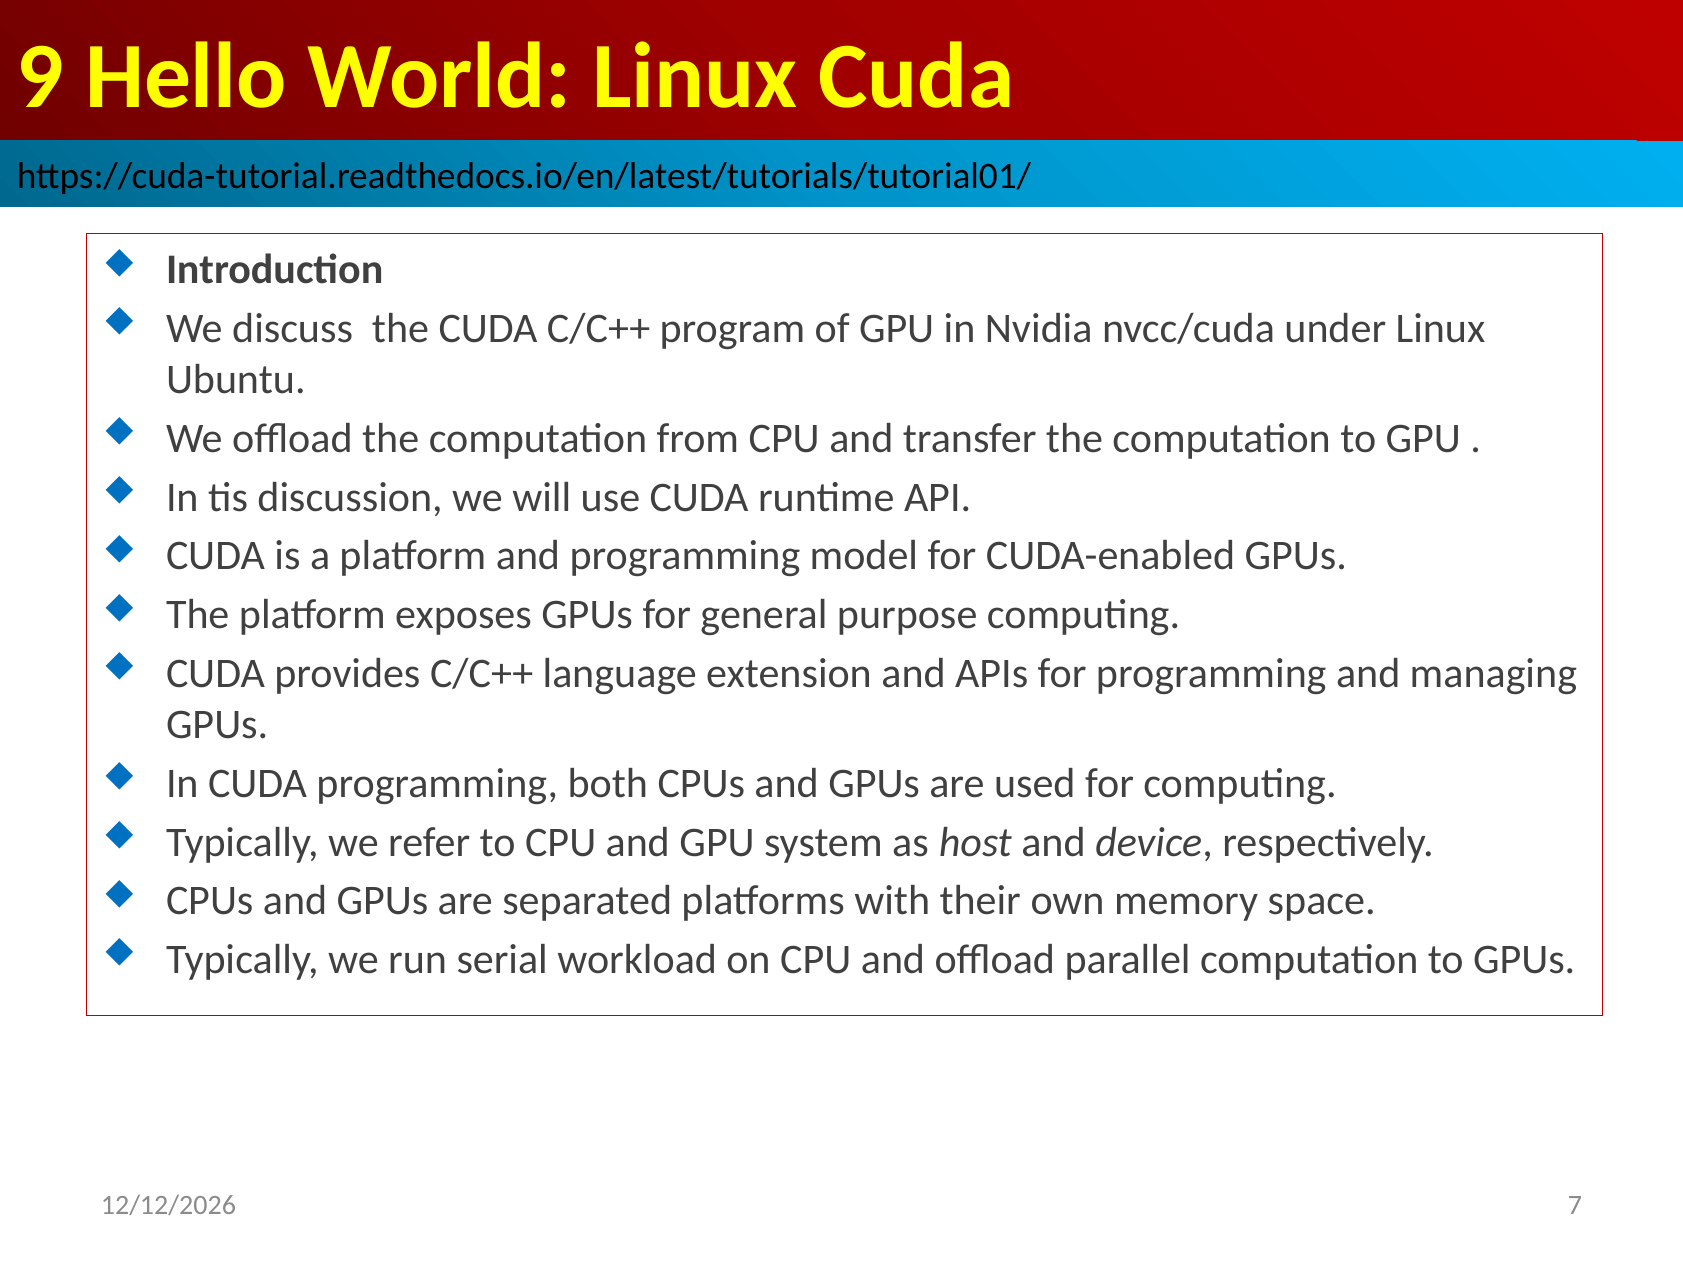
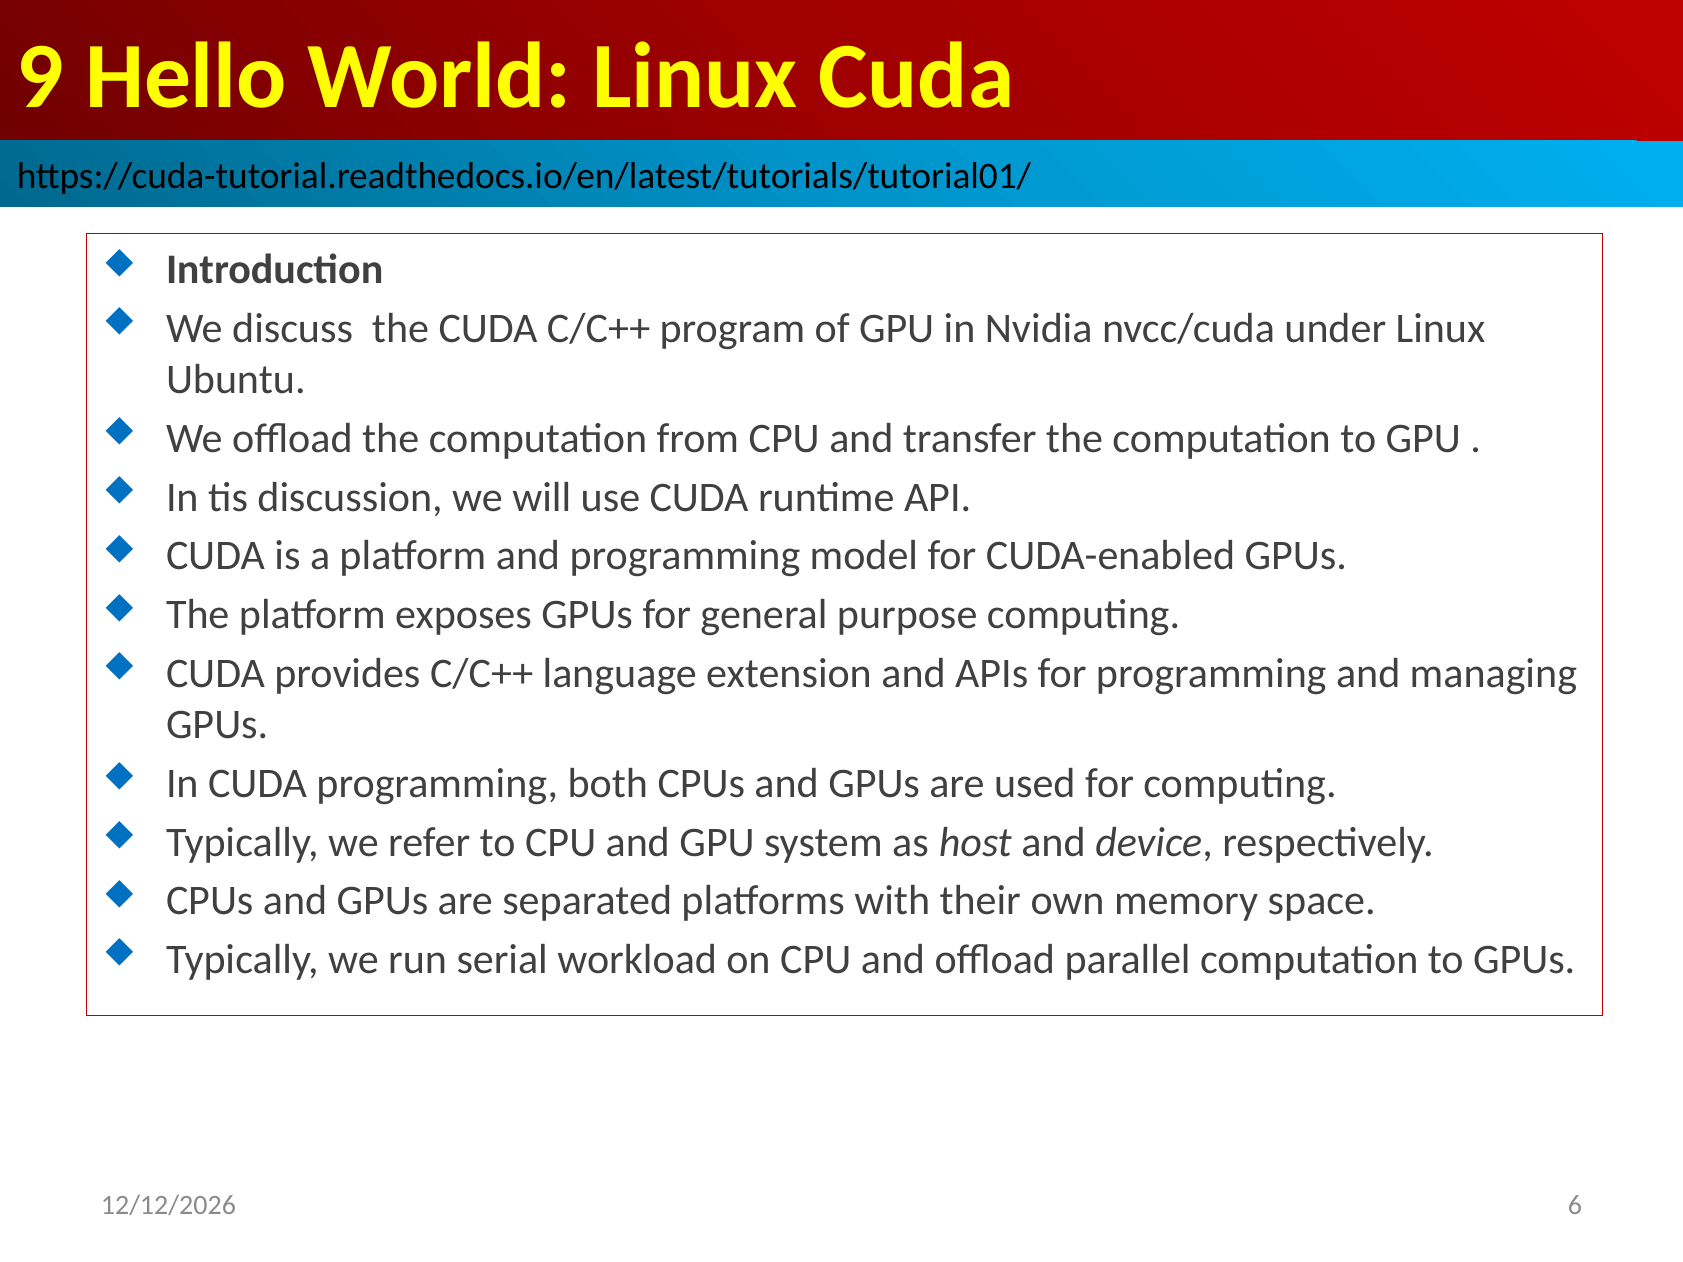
7: 7 -> 6
